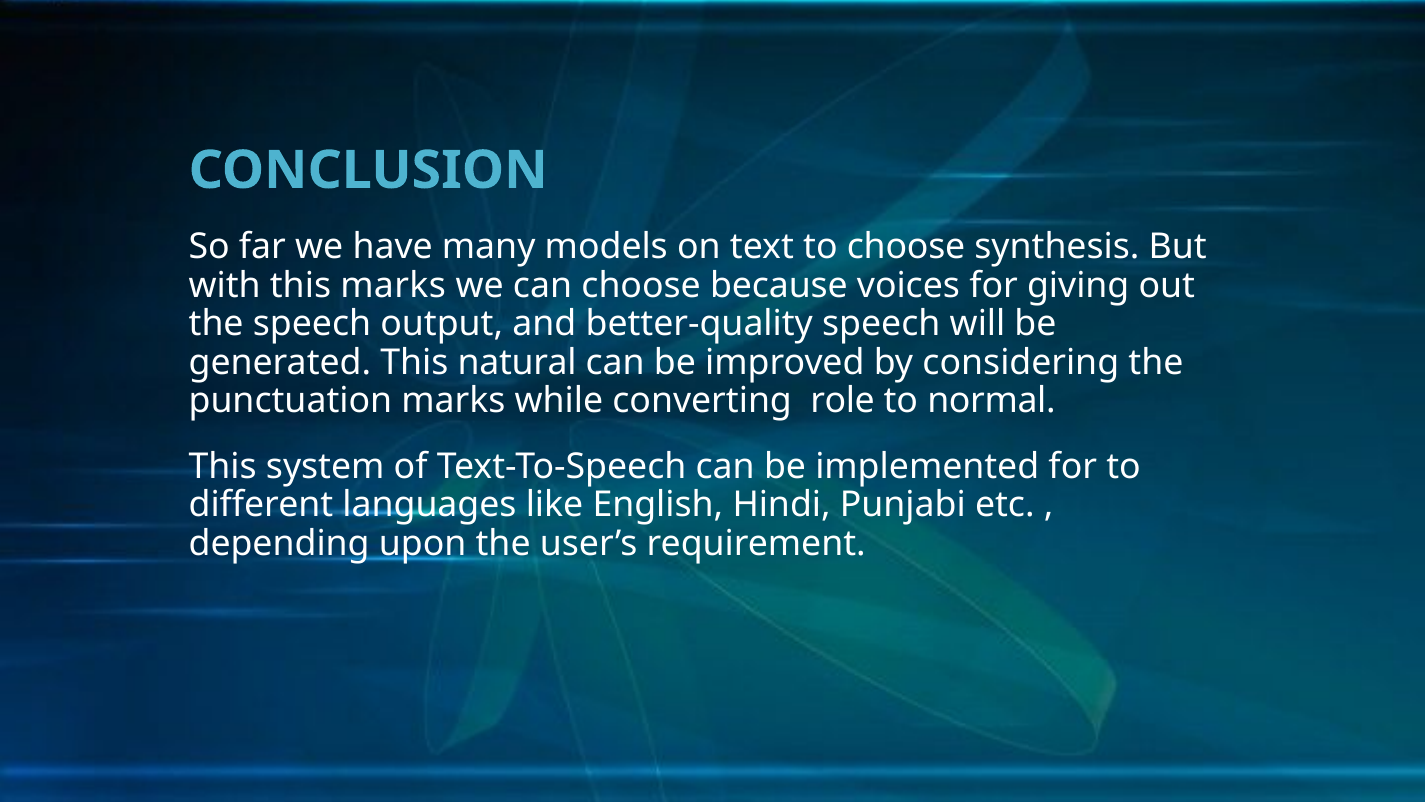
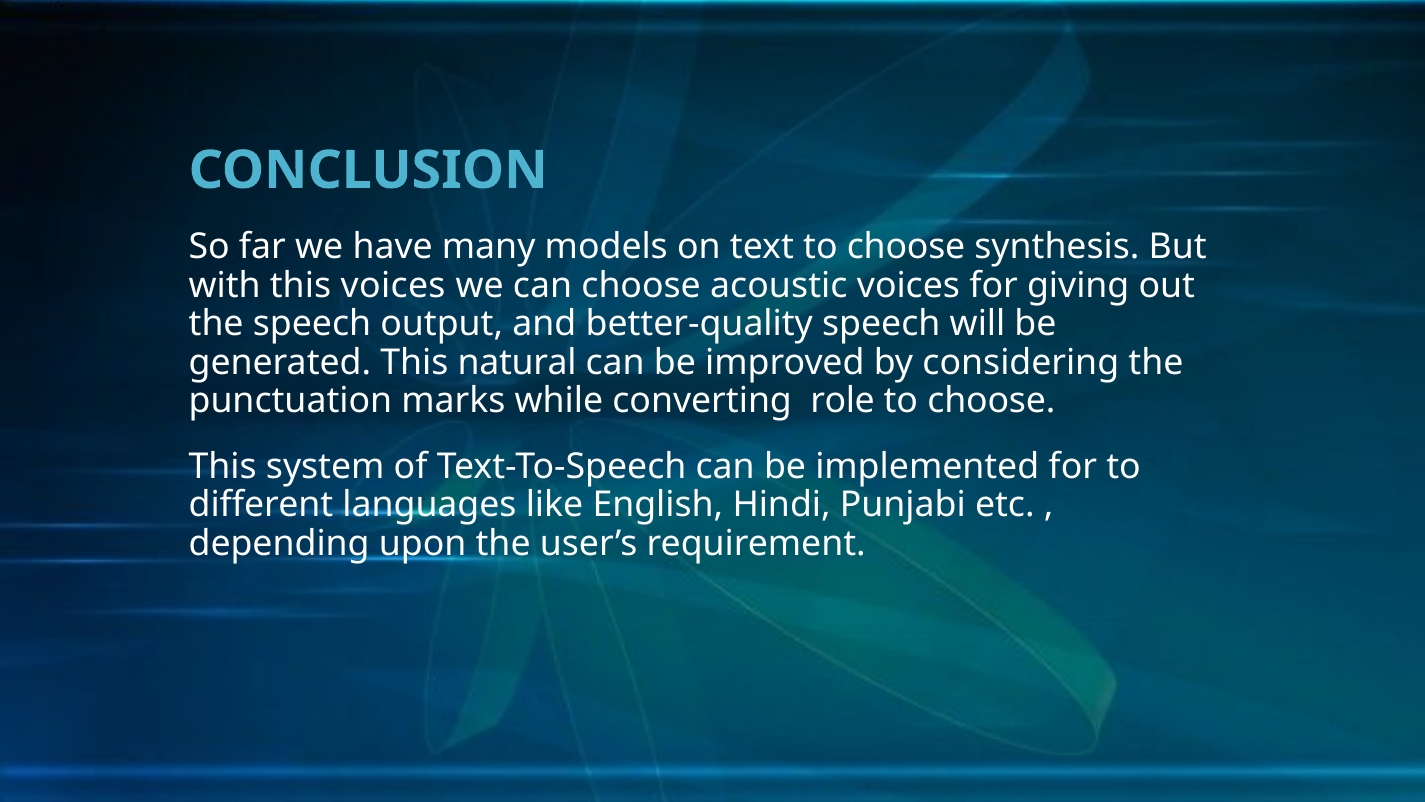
this marks: marks -> voices
because: because -> acoustic
normal at (991, 401): normal -> choose
